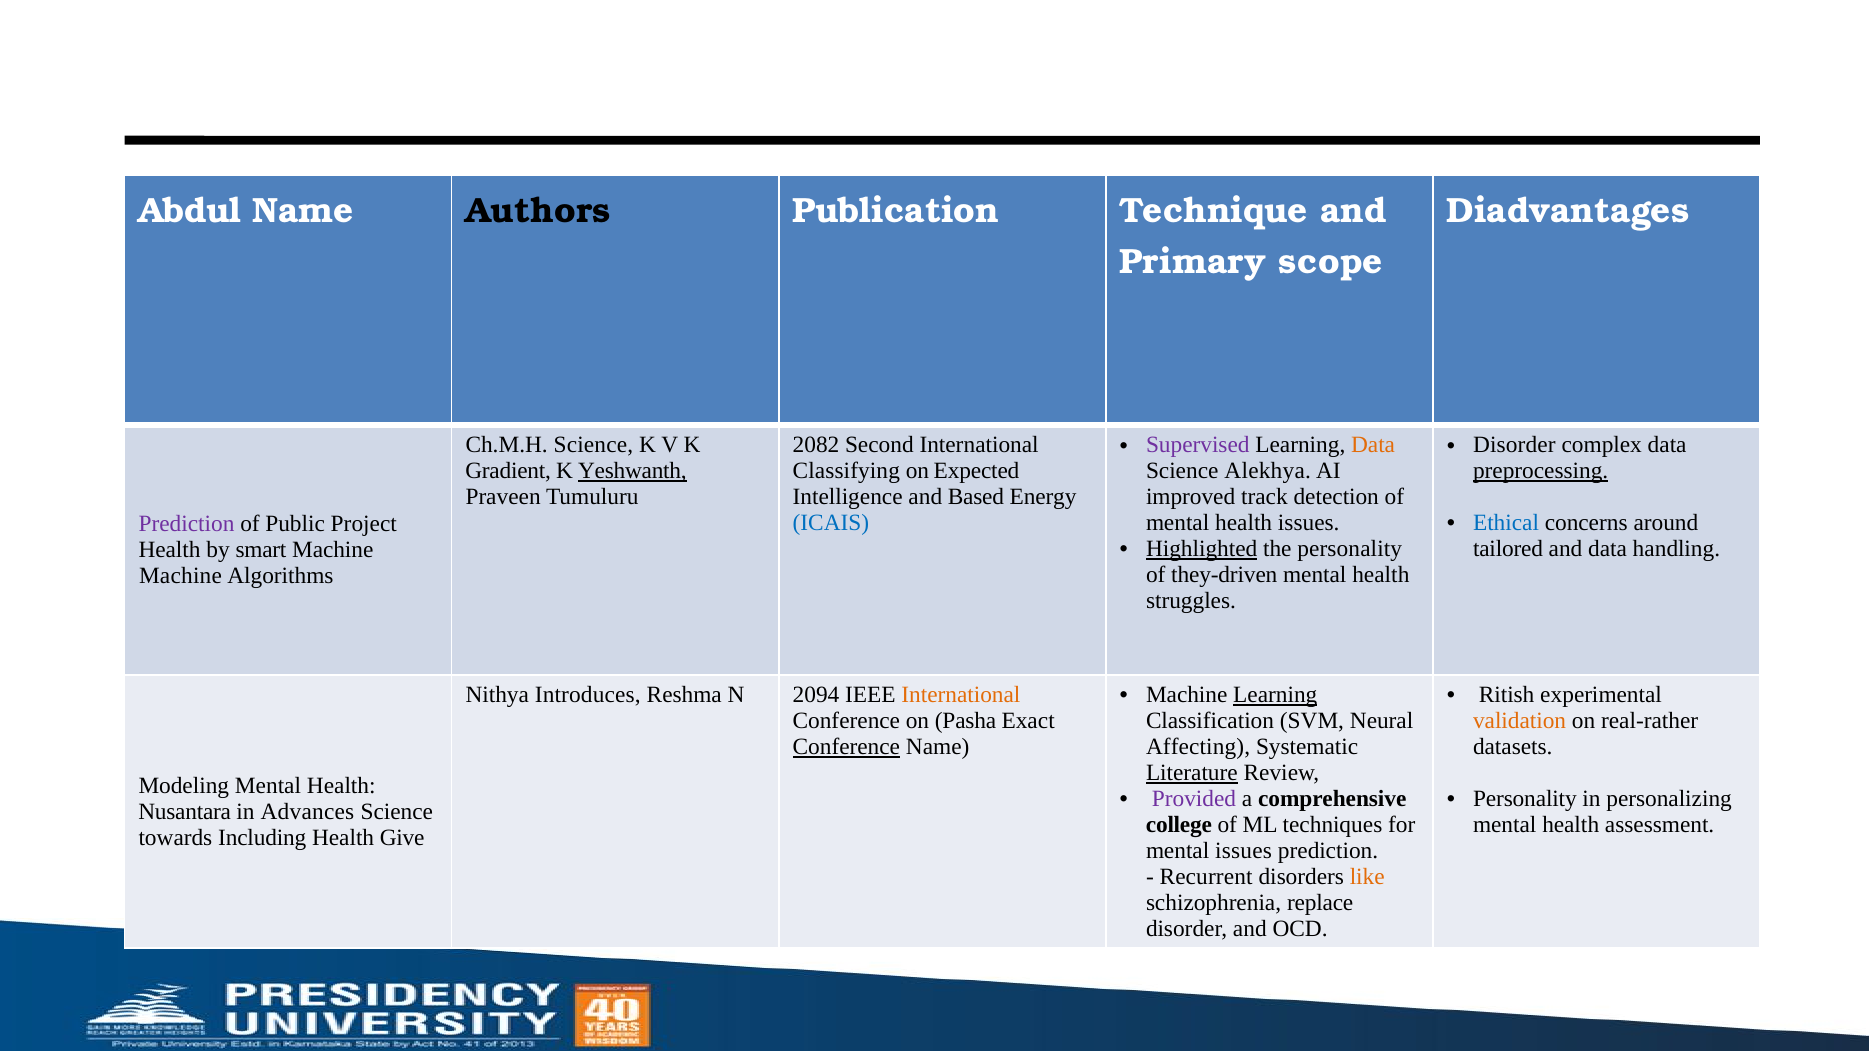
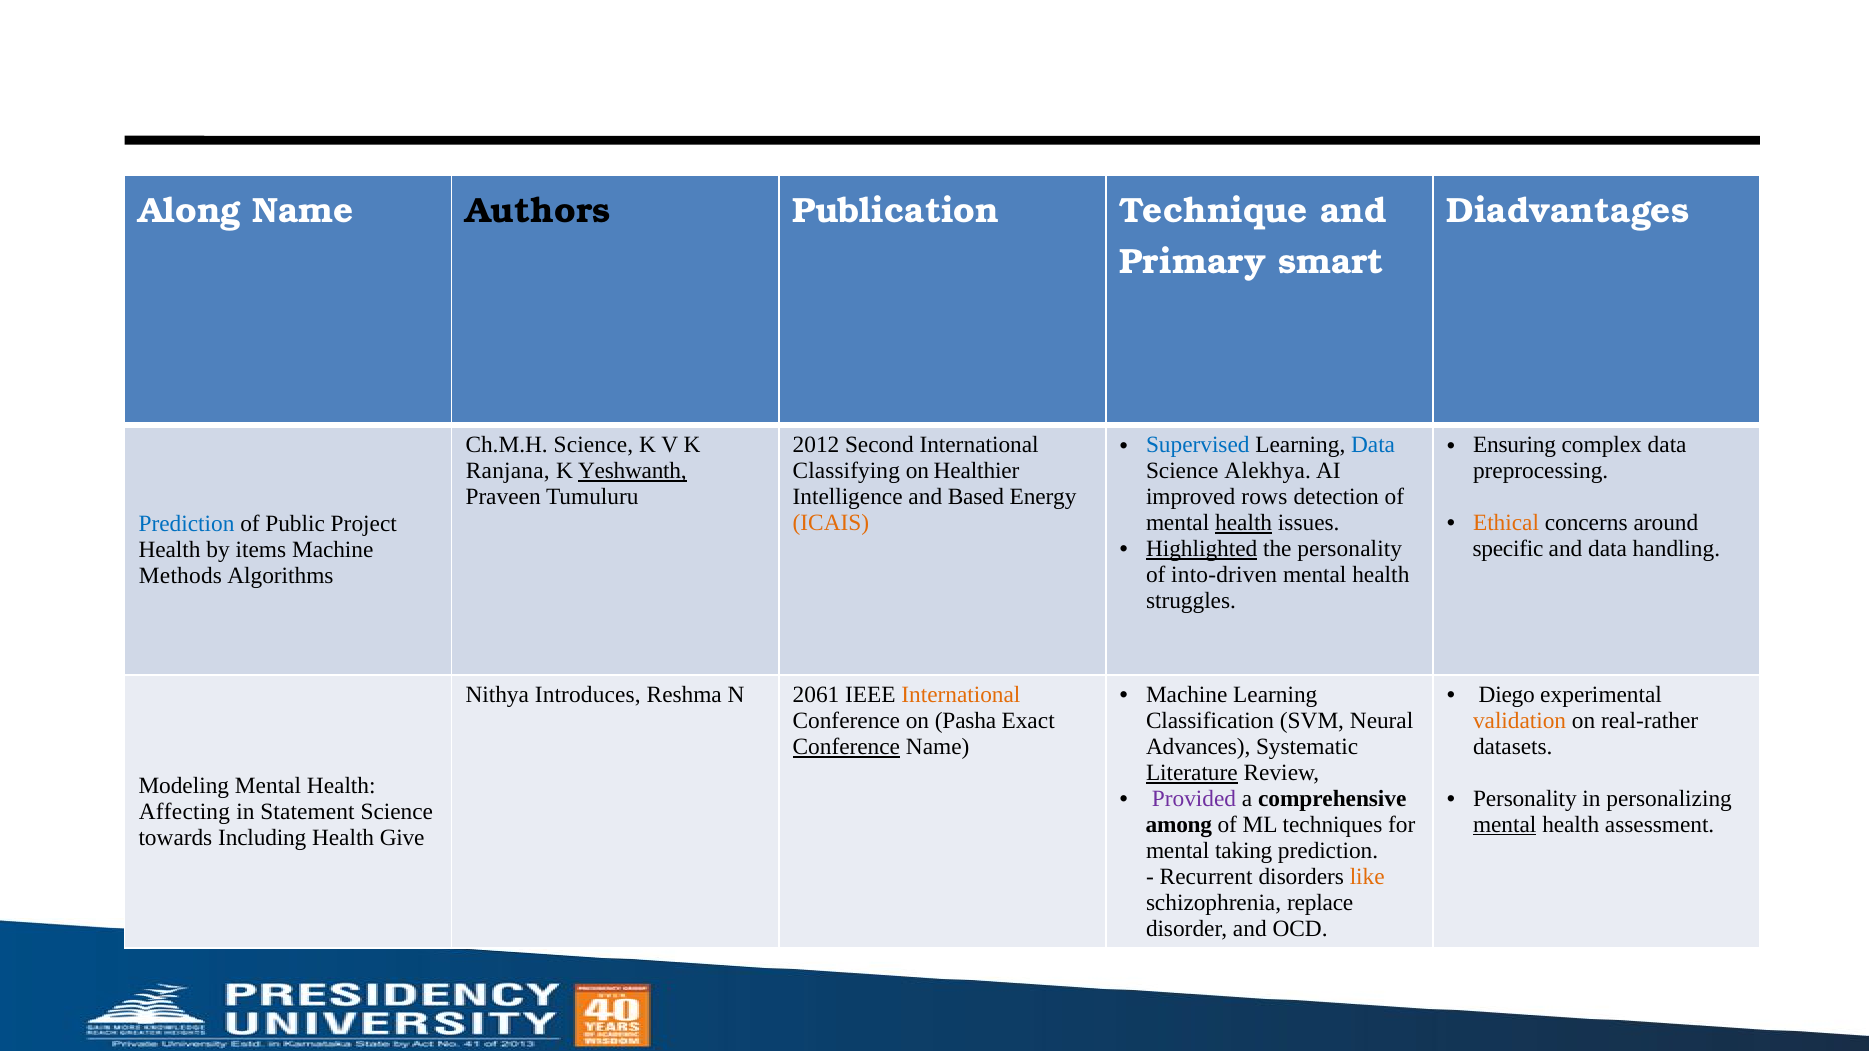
Abdul: Abdul -> Along
scope: scope -> smart
2082: 2082 -> 2012
Supervised colour: purple -> blue
Data at (1373, 445) colour: orange -> blue
Disorder at (1514, 445): Disorder -> Ensuring
Gradient: Gradient -> Ranjana
Expected: Expected -> Healthier
preprocessing underline: present -> none
track: track -> rows
ICAIS colour: blue -> orange
health at (1244, 523) underline: none -> present
Ethical colour: blue -> orange
Prediction at (187, 524) colour: purple -> blue
tailored: tailored -> specific
smart: smart -> items
they-driven: they-driven -> into-driven
Machine at (180, 576): Machine -> Methods
2094: 2094 -> 2061
Learning at (1275, 695) underline: present -> none
Ritish: Ritish -> Diego
Affecting: Affecting -> Advances
Nusantara: Nusantara -> Affecting
Advances: Advances -> Statement
college: college -> among
mental at (1505, 825) underline: none -> present
mental issues: issues -> taking
